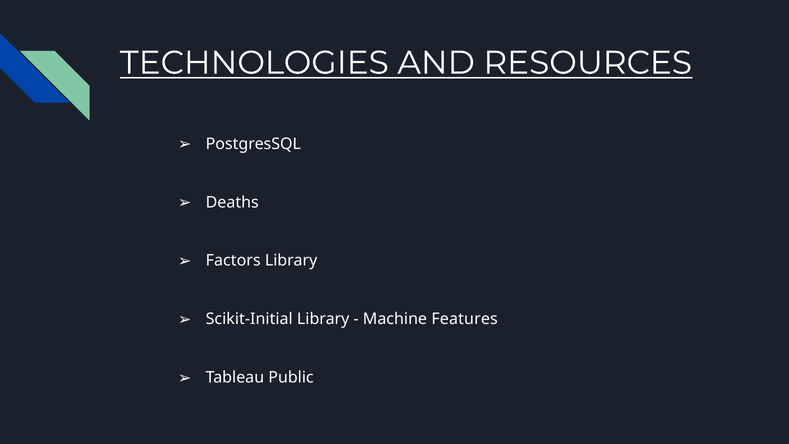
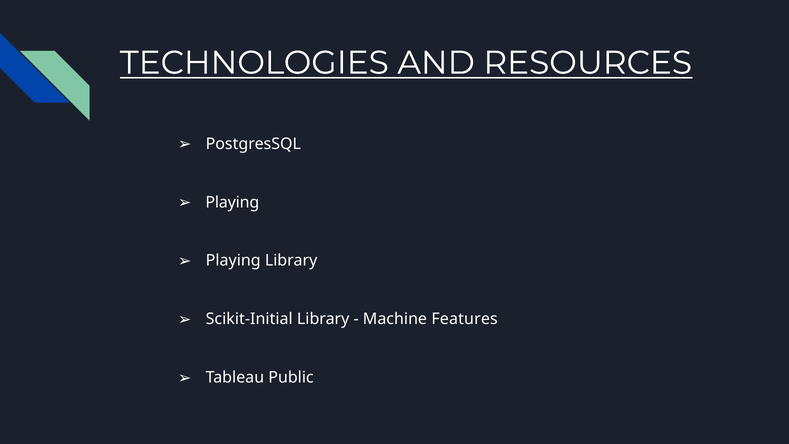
Deaths at (232, 202): Deaths -> Playing
Factors at (233, 261): Factors -> Playing
